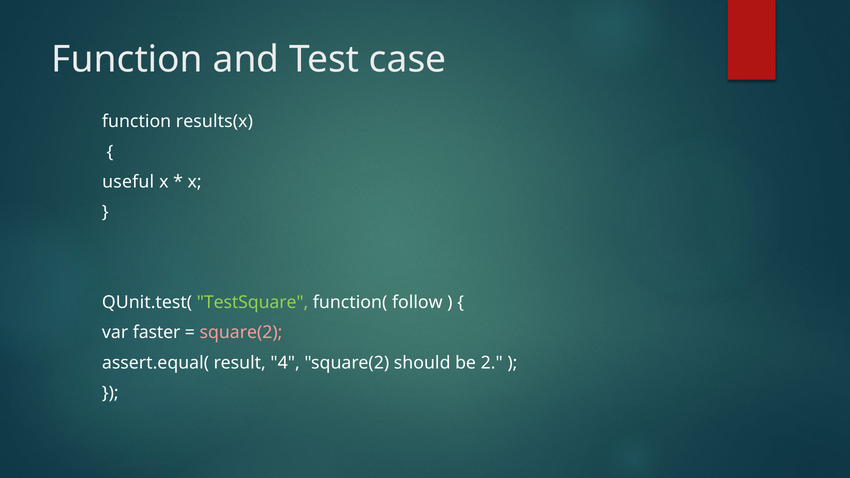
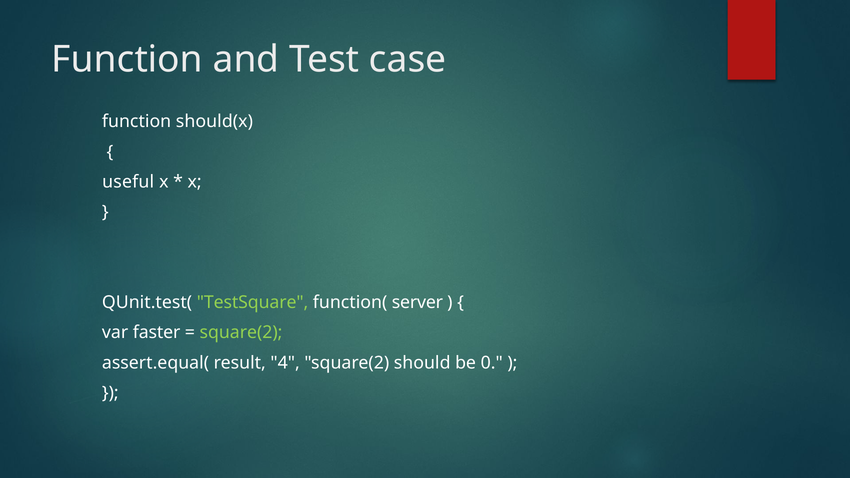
results(x: results(x -> should(x
follow: follow -> server
square(2 at (241, 333) colour: pink -> light green
2: 2 -> 0
